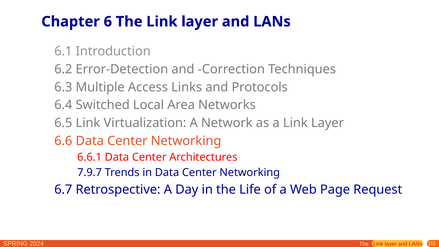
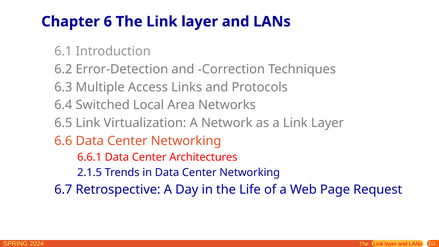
7.9.7: 7.9.7 -> 2.1.5
